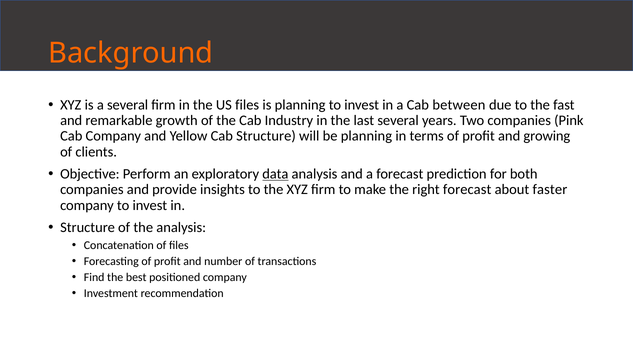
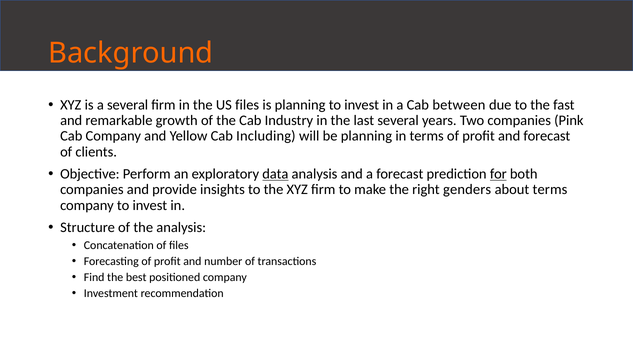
Cab Structure: Structure -> Including
and growing: growing -> forecast
for underline: none -> present
right forecast: forecast -> genders
about faster: faster -> terms
